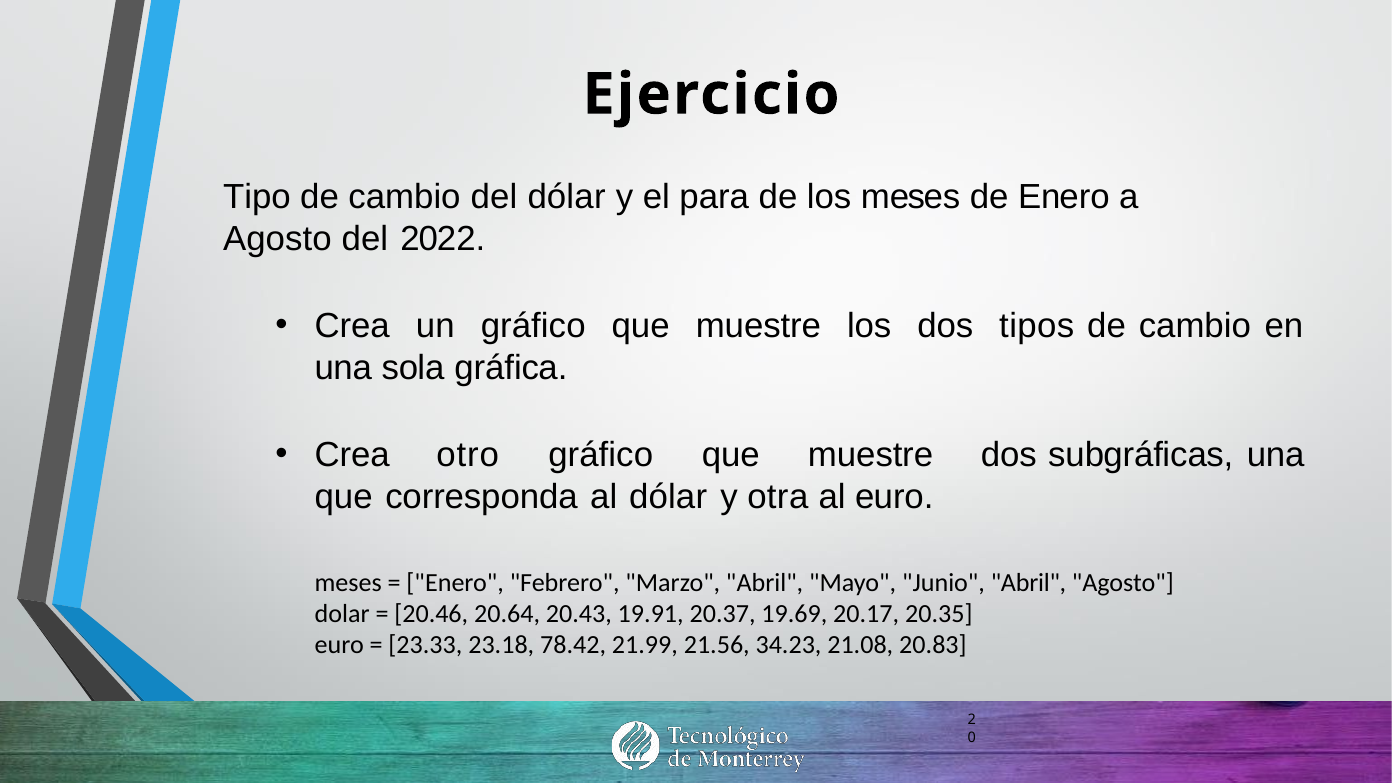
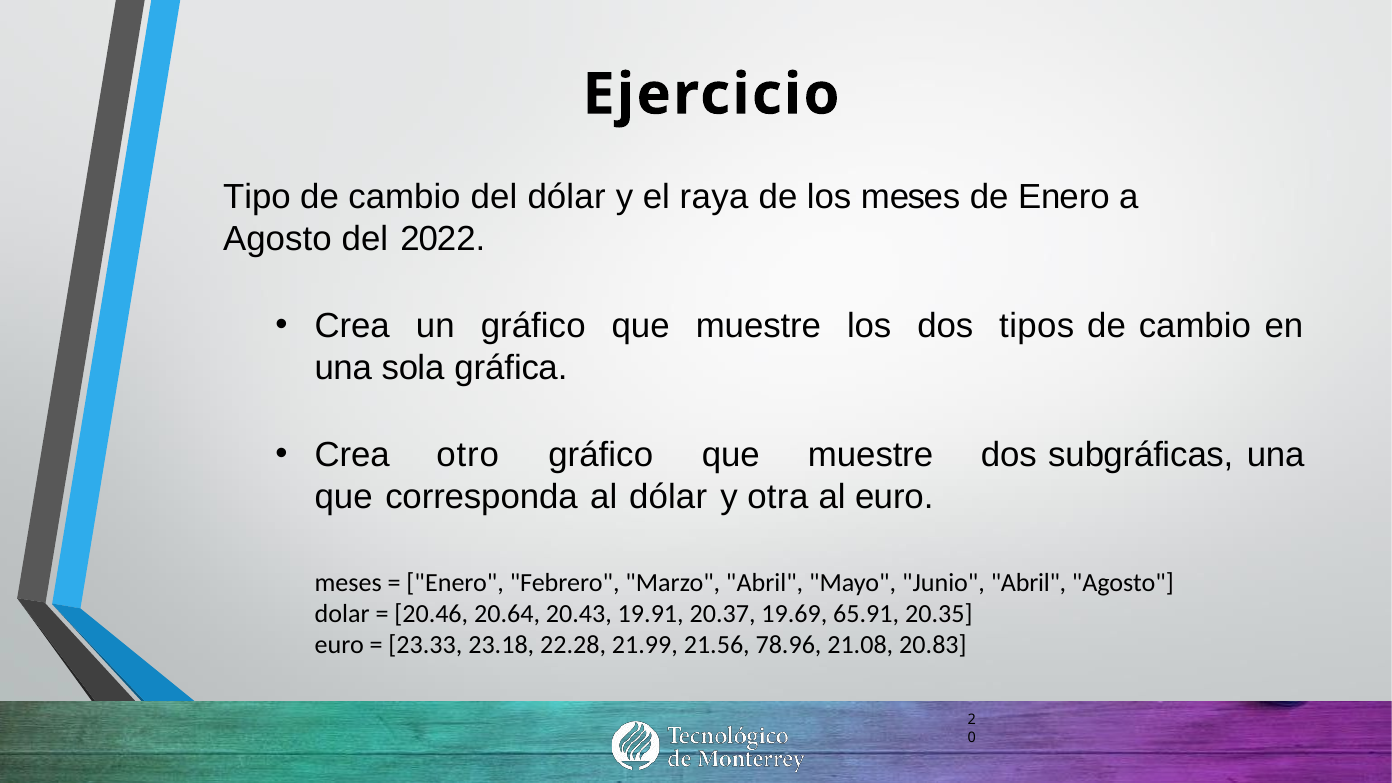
para: para -> raya
20.17: 20.17 -> 65.91
78.42: 78.42 -> 22.28
34.23: 34.23 -> 78.96
